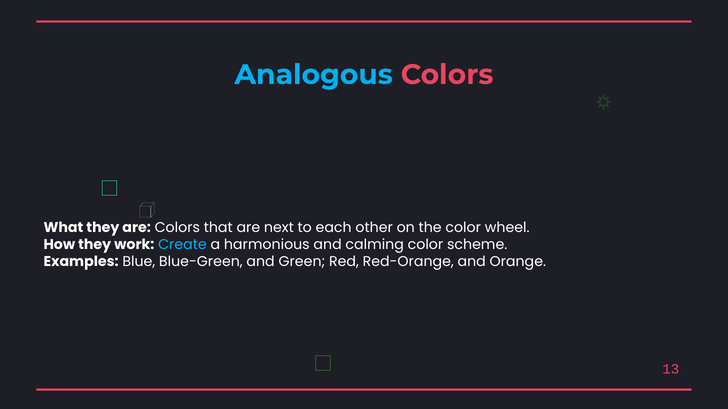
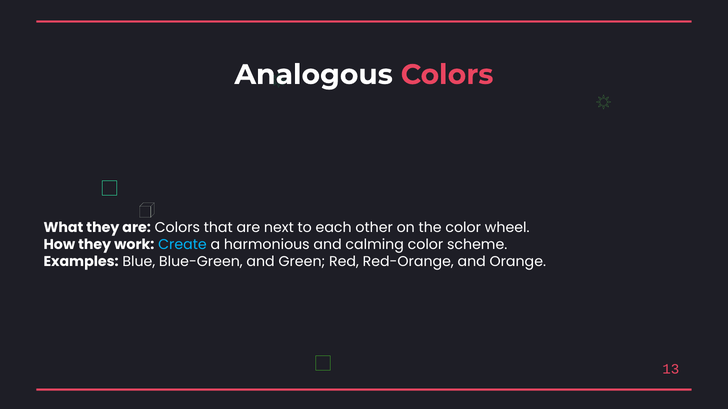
Analogous colour: light blue -> white
